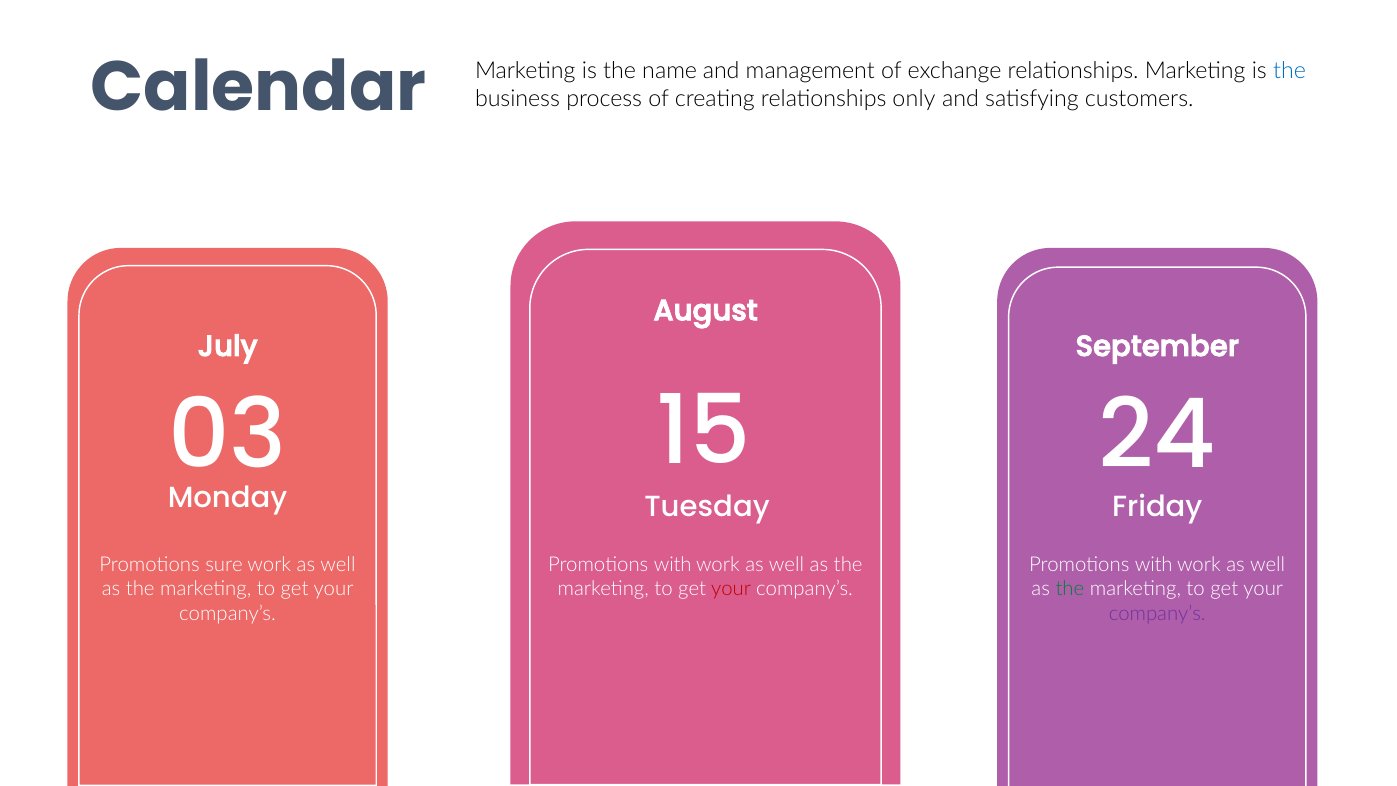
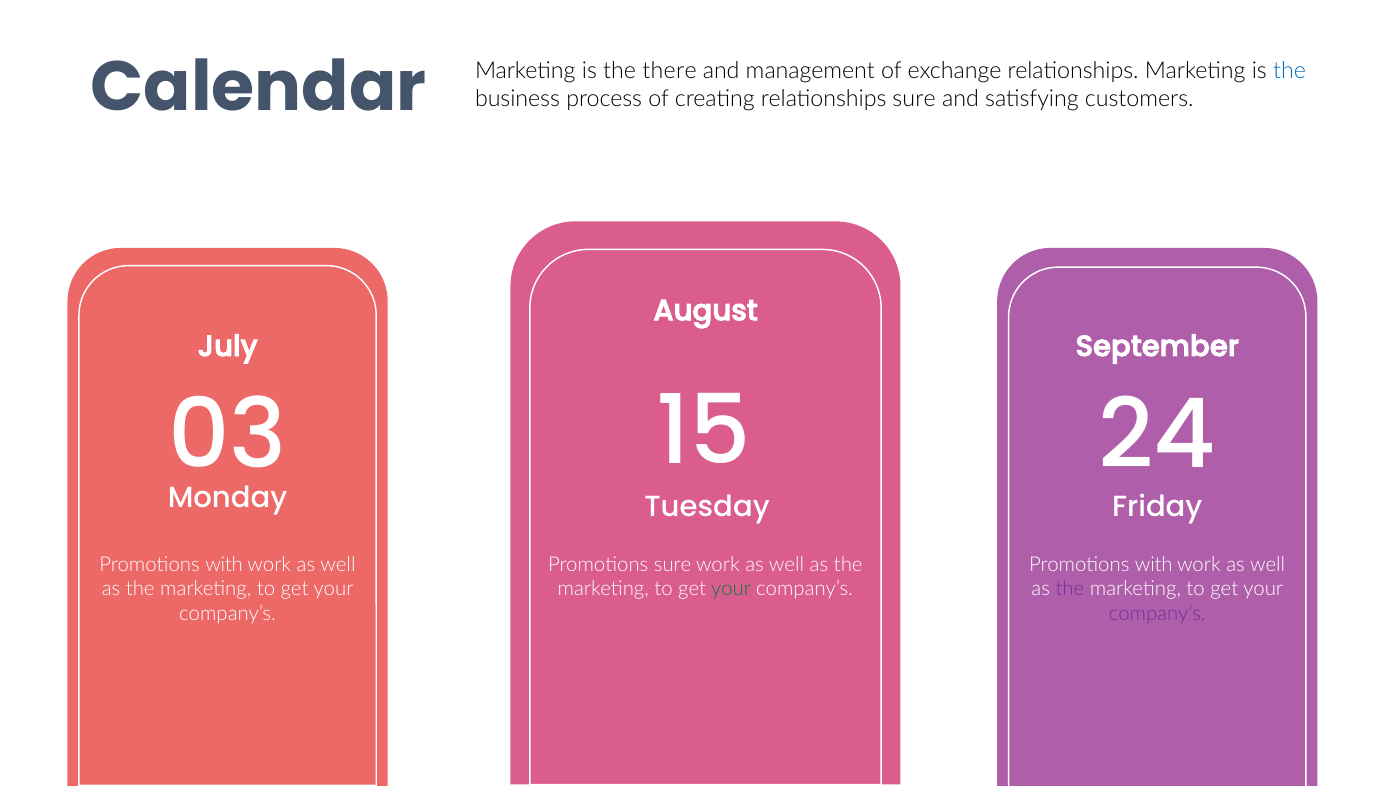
name: name -> there
relationships only: only -> sure
sure at (224, 564): sure -> with
with at (673, 564): with -> sure
your at (731, 589) colour: red -> green
the at (1070, 589) colour: green -> purple
